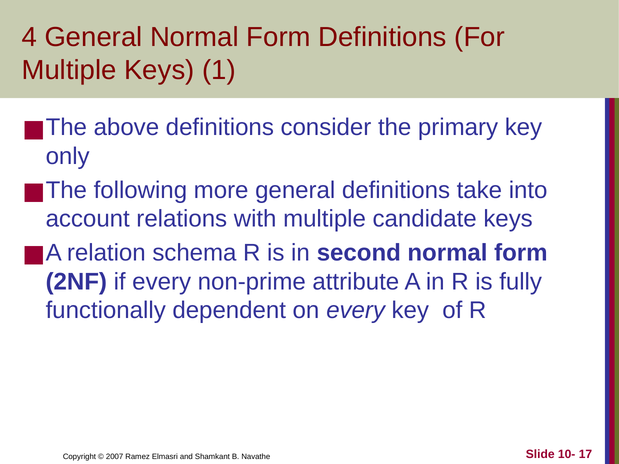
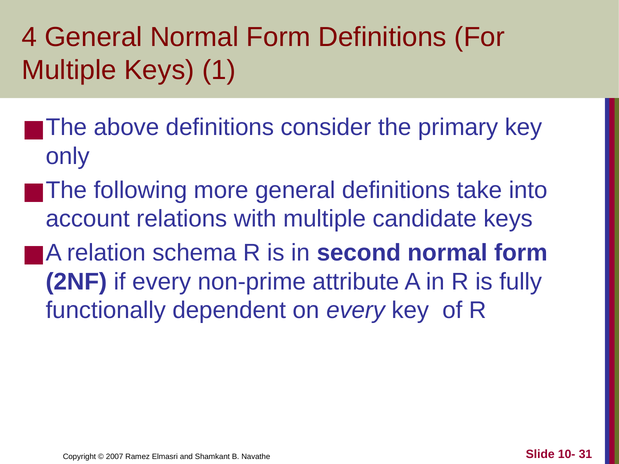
17: 17 -> 31
